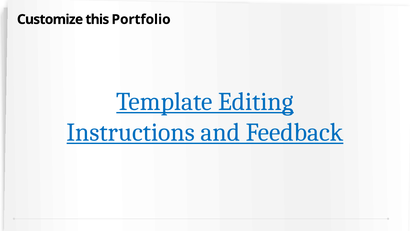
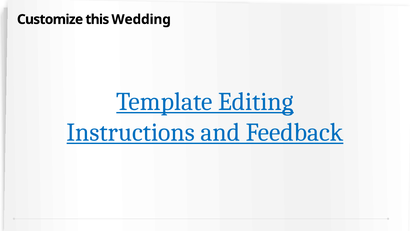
Portfolio: Portfolio -> Wedding
